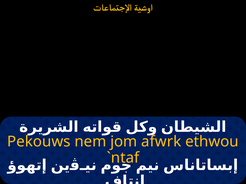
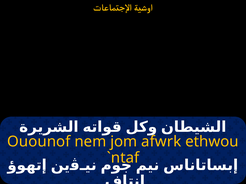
Pekouws: Pekouws -> Ouounof
